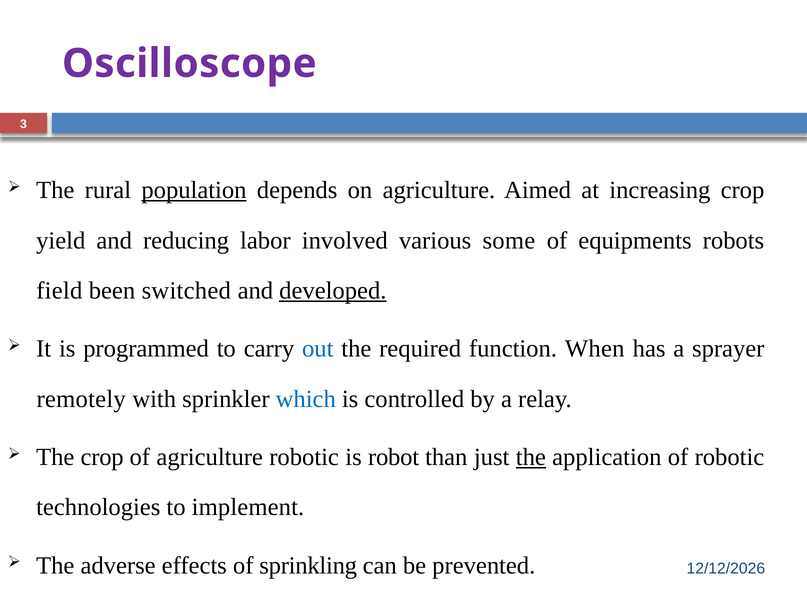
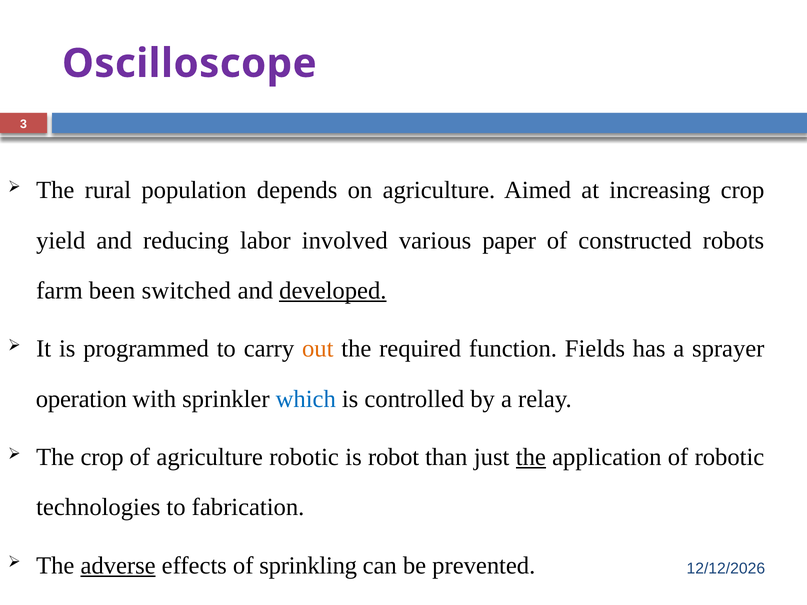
population underline: present -> none
some: some -> paper
equipments: equipments -> constructed
field: field -> farm
out colour: blue -> orange
When: When -> Fields
remotely: remotely -> operation
implement: implement -> fabrication
adverse underline: none -> present
